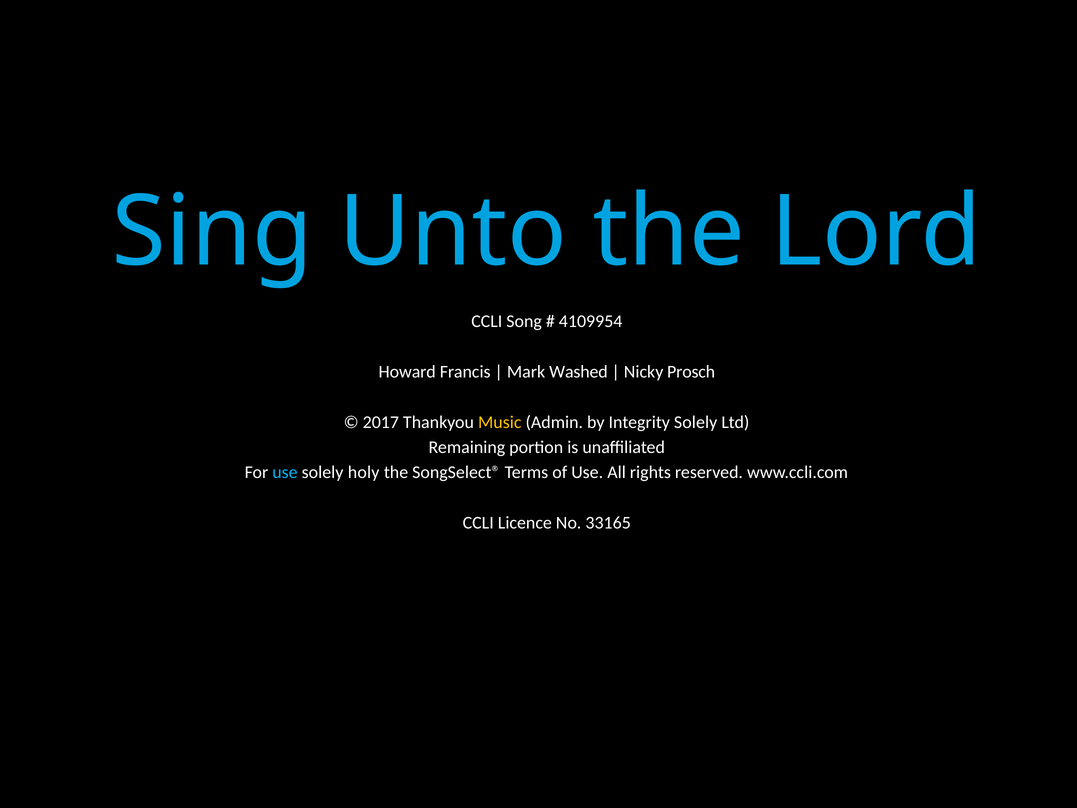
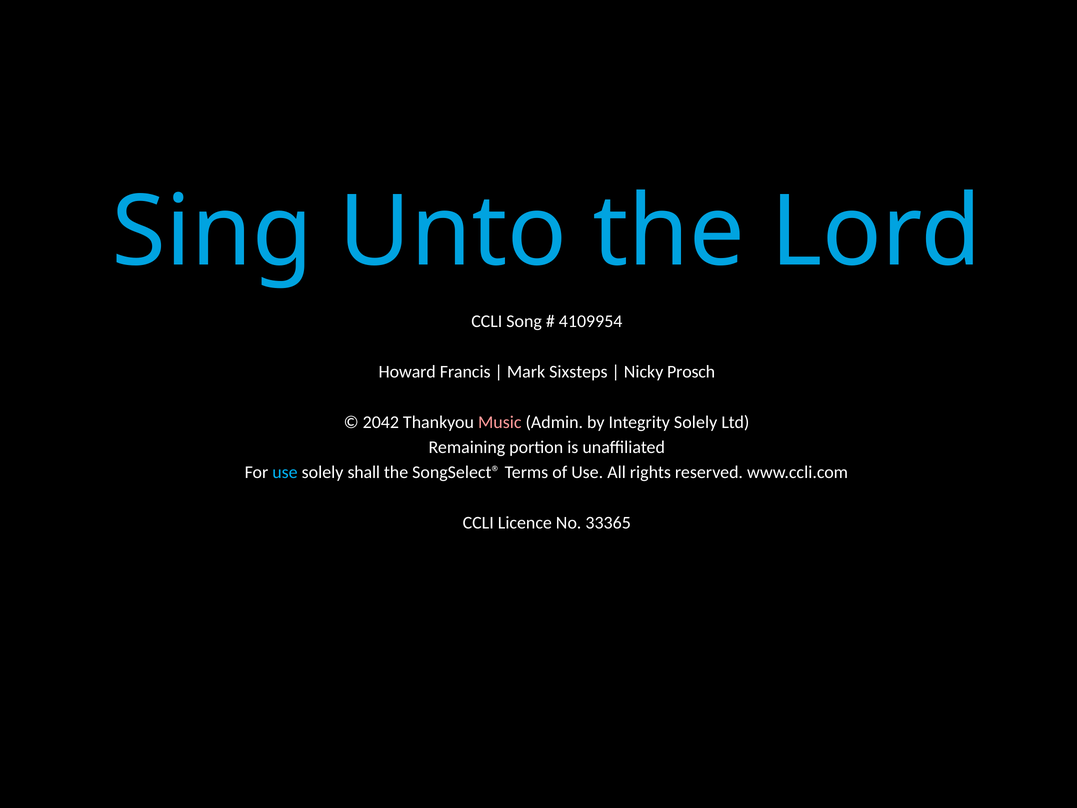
Washed: Washed -> Sixsteps
2017: 2017 -> 2042
Music colour: yellow -> pink
holy: holy -> shall
33165: 33165 -> 33365
